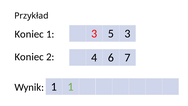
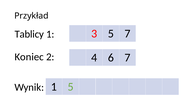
5 3: 3 -> 7
Koniec at (29, 34): Koniec -> Tablicy
1 1: 1 -> 5
